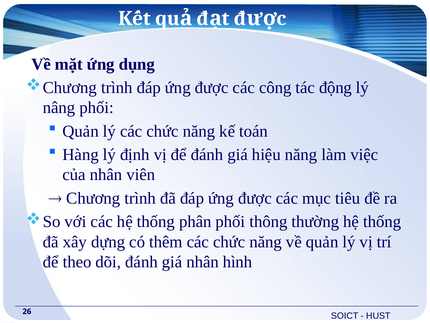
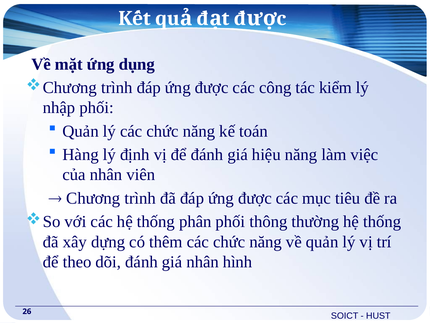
động: động -> kiểm
nâng: nâng -> nhập
